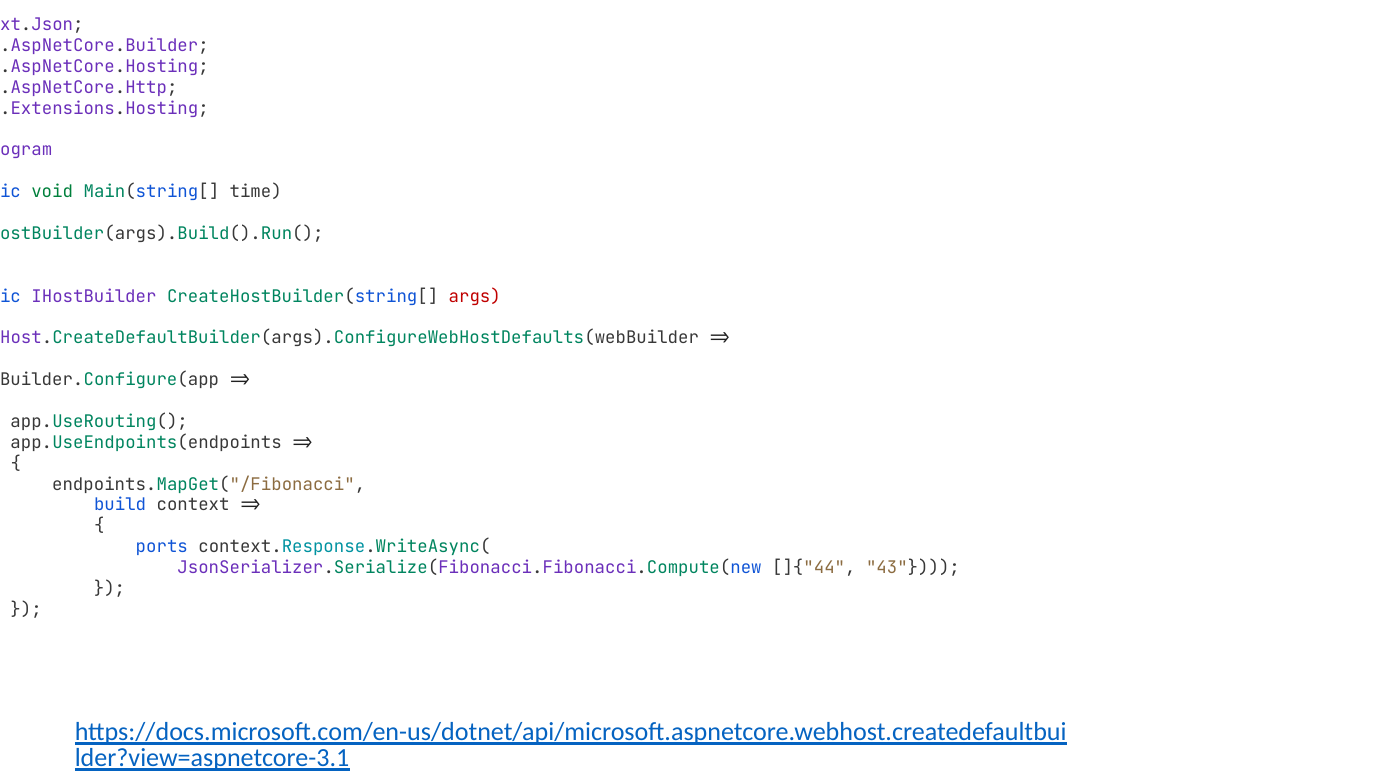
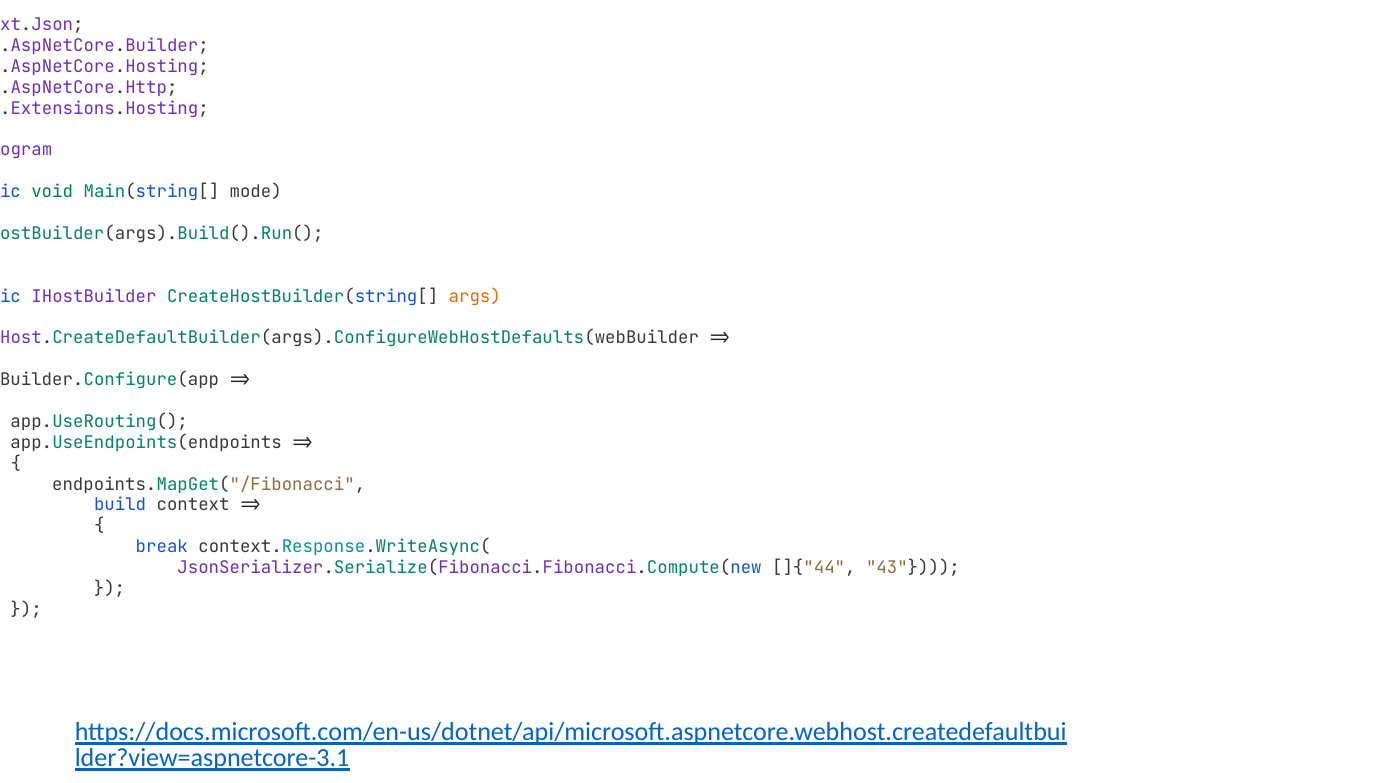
time: time -> mode
args colour: red -> orange
ports: ports -> break
